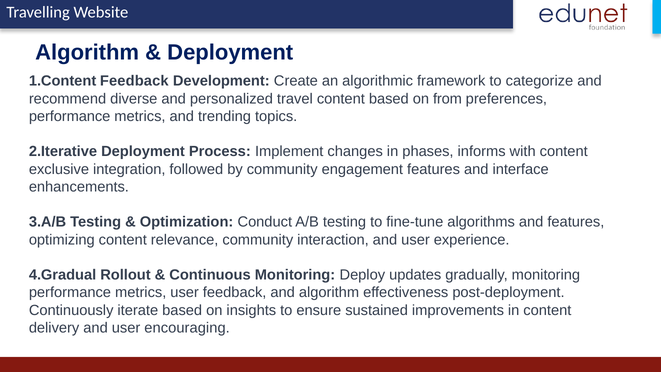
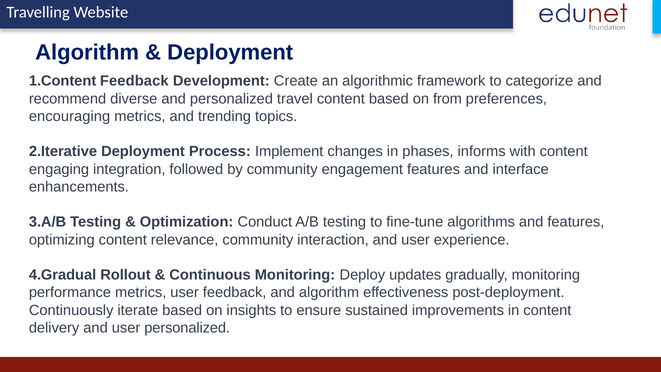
performance at (70, 116): performance -> encouraging
exclusive: exclusive -> engaging
user encouraging: encouraging -> personalized
